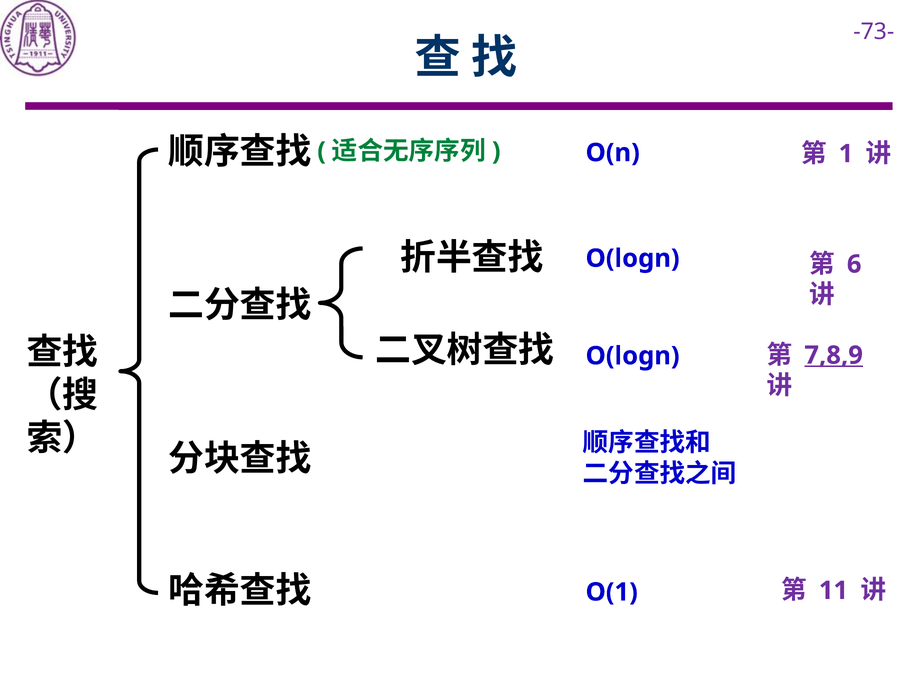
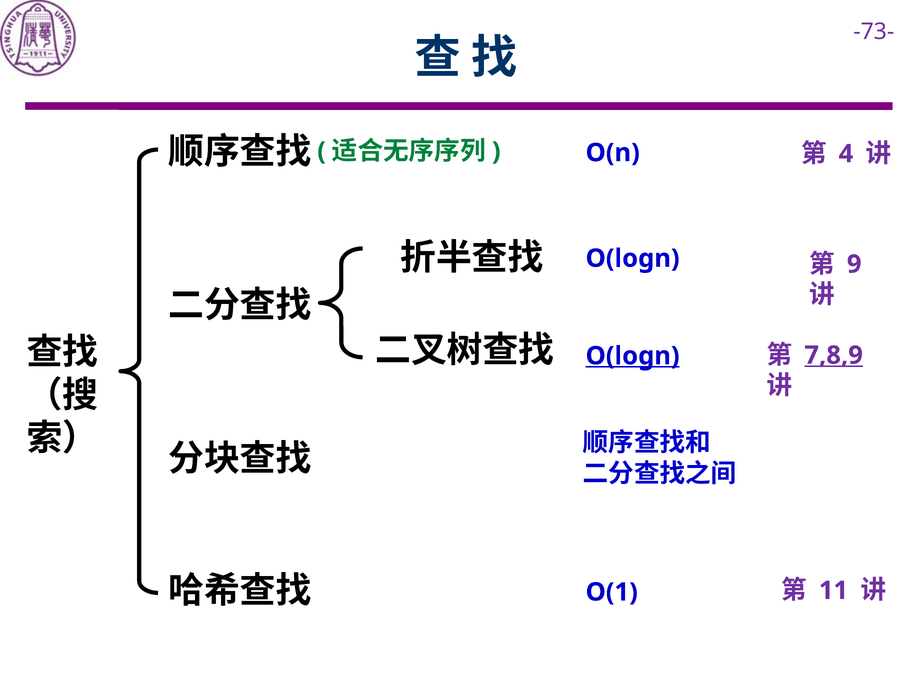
1: 1 -> 4
6: 6 -> 9
O(logn at (633, 356) underline: none -> present
